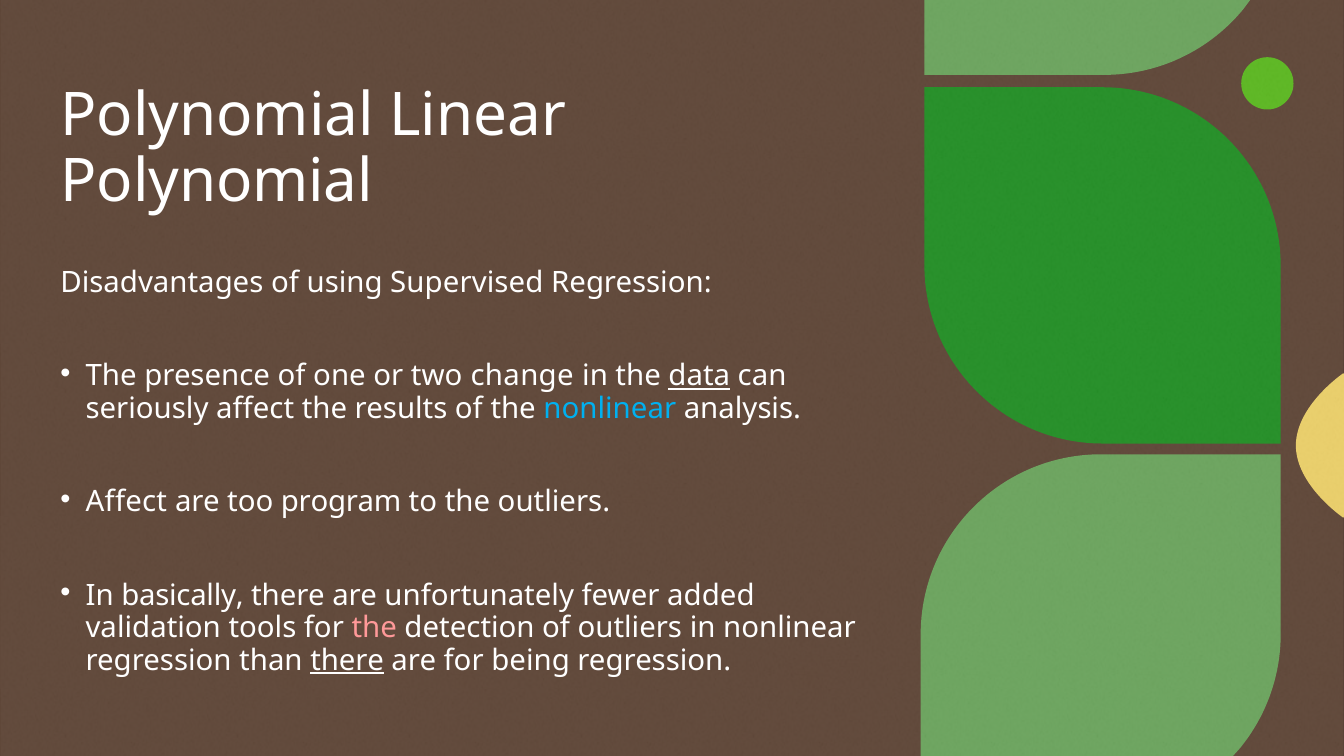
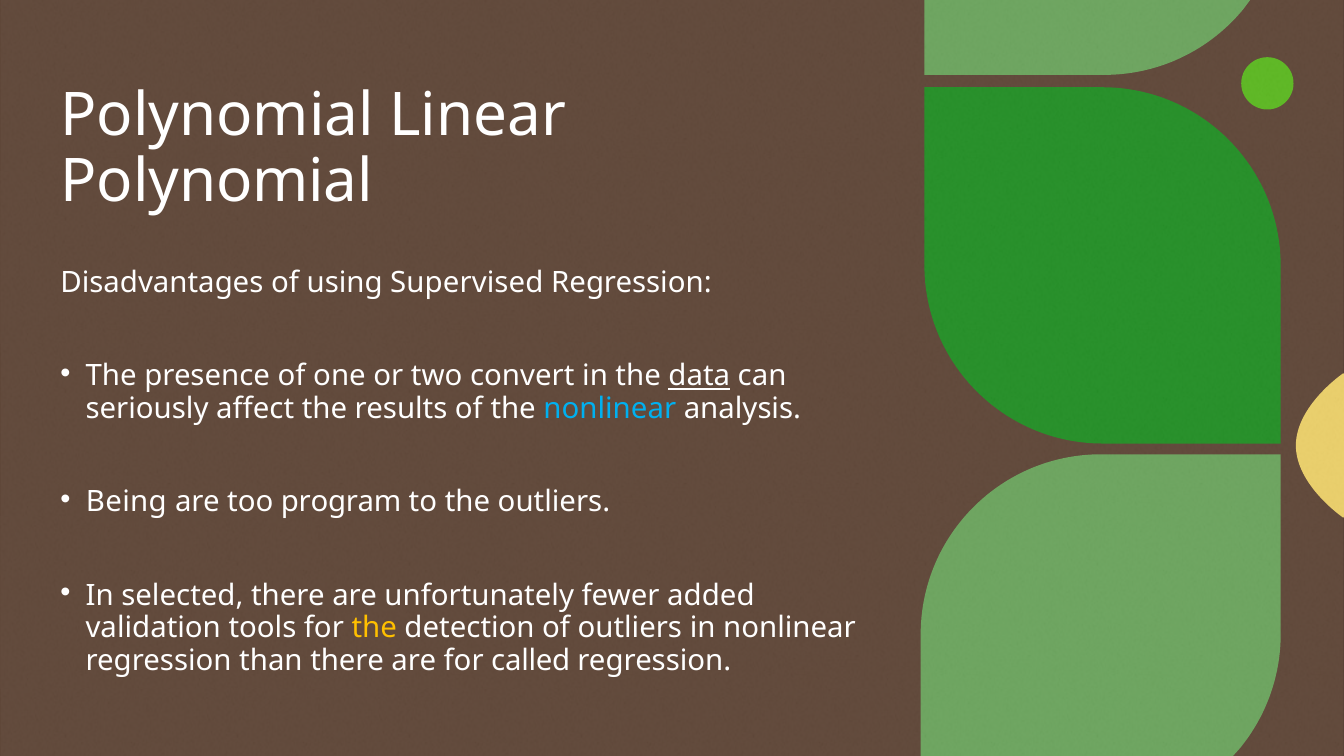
change: change -> convert
Affect at (126, 502): Affect -> Being
basically: basically -> selected
the at (374, 628) colour: pink -> yellow
there at (347, 660) underline: present -> none
being: being -> called
